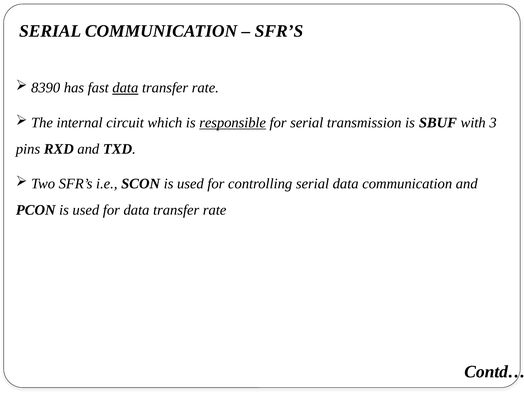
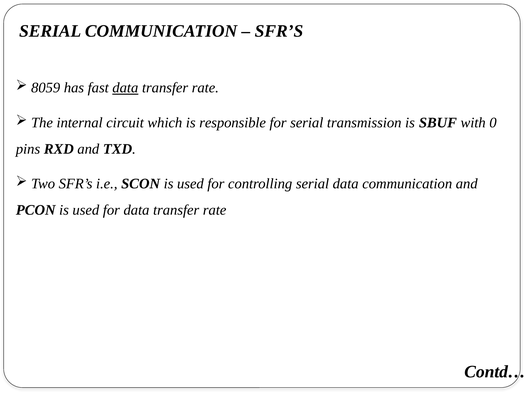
8390: 8390 -> 8059
responsible underline: present -> none
3: 3 -> 0
